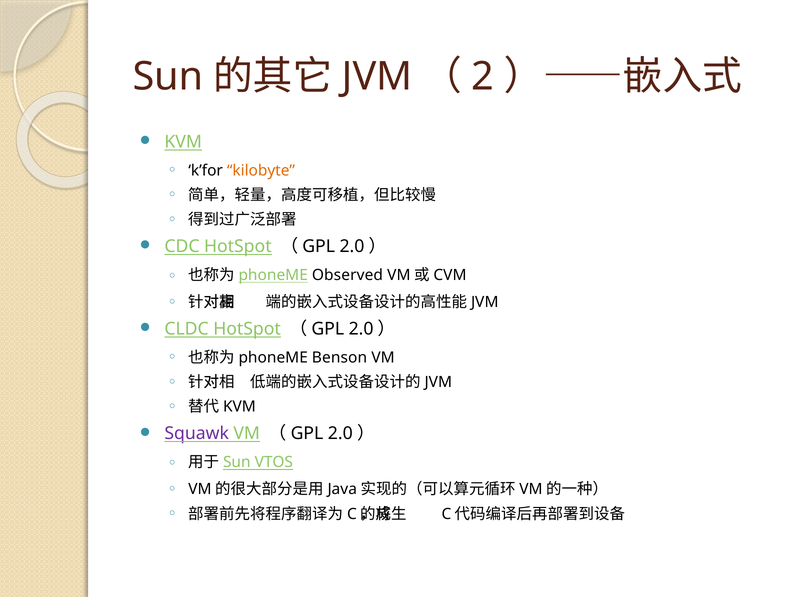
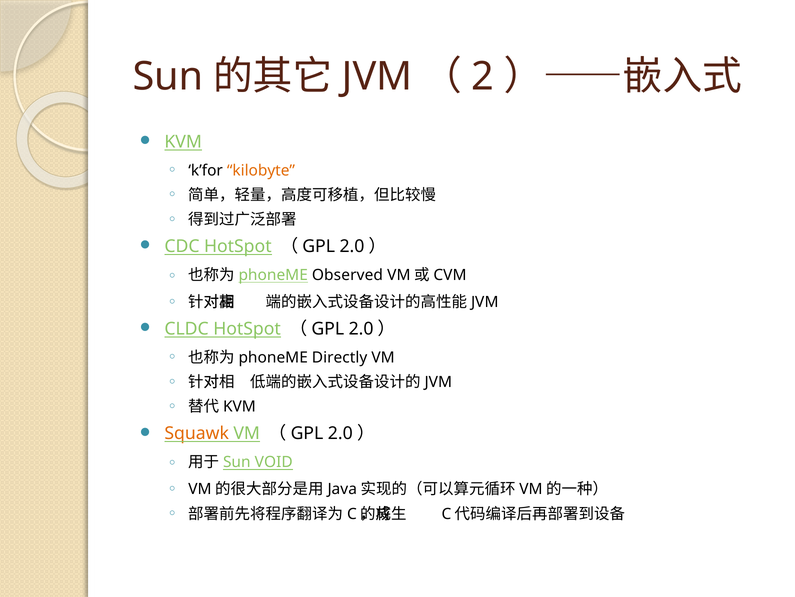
Benson: Benson -> Directly
Squawk colour: purple -> orange
VTOS: VTOS -> VOID
